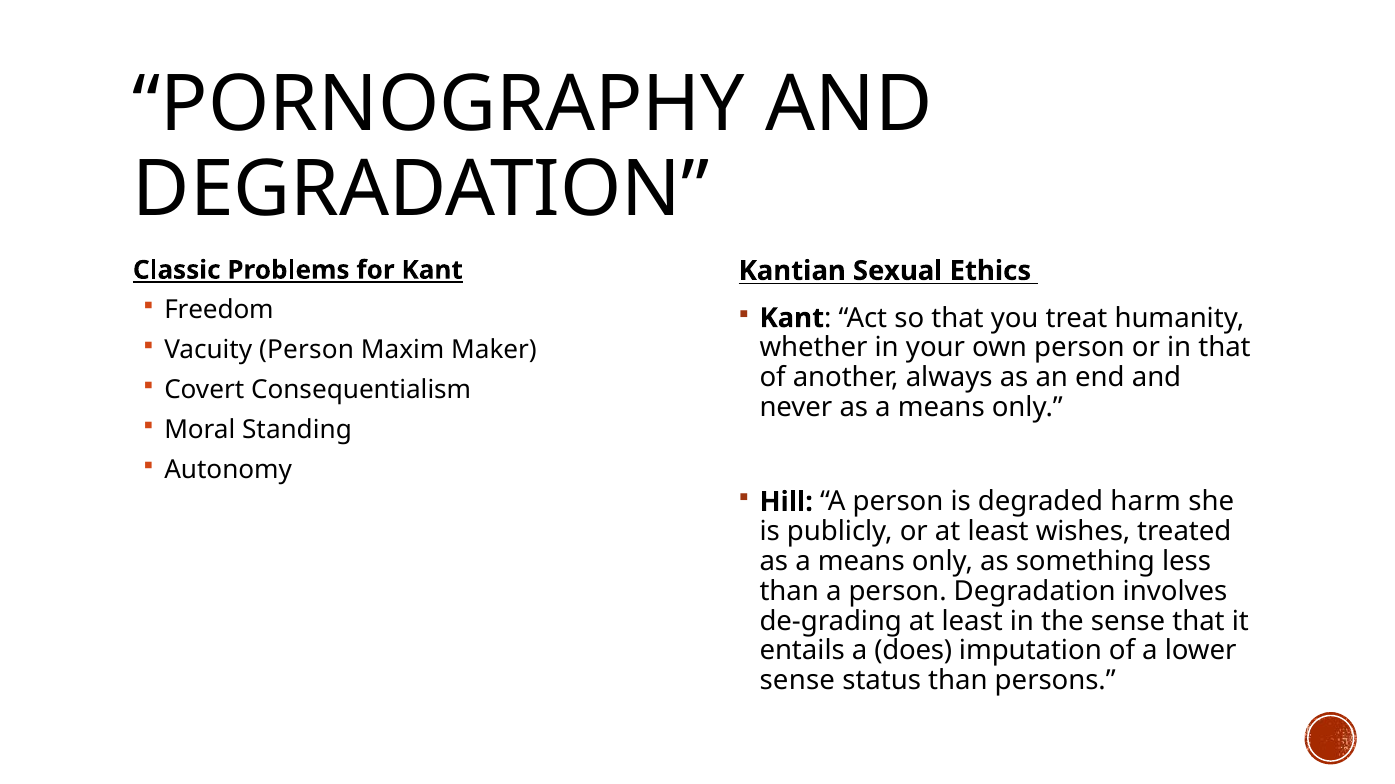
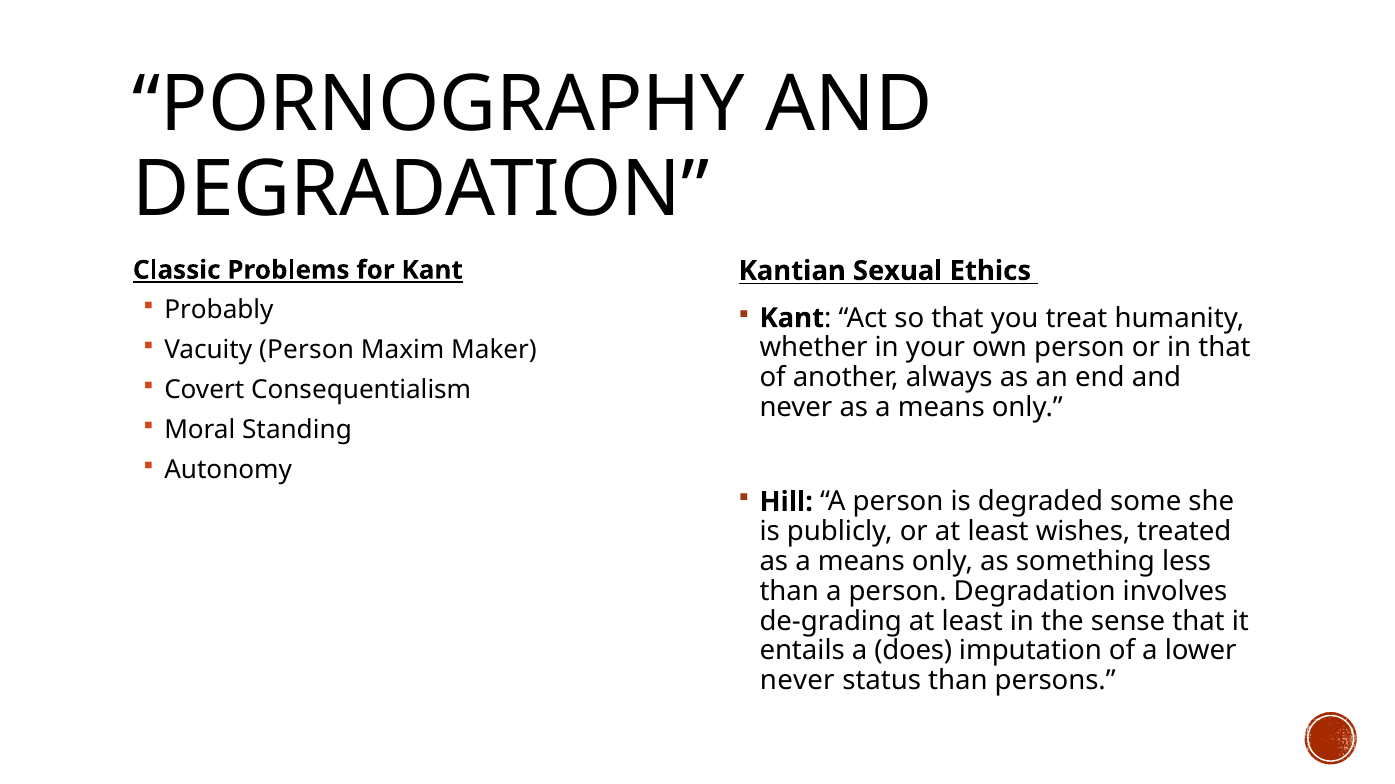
Freedom: Freedom -> Probably
harm: harm -> some
sense at (797, 681): sense -> never
